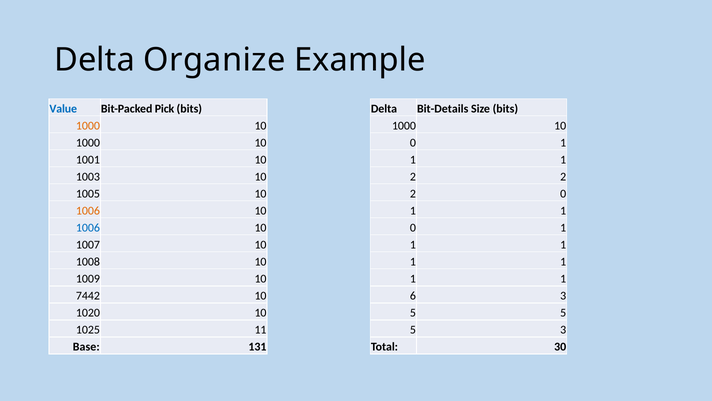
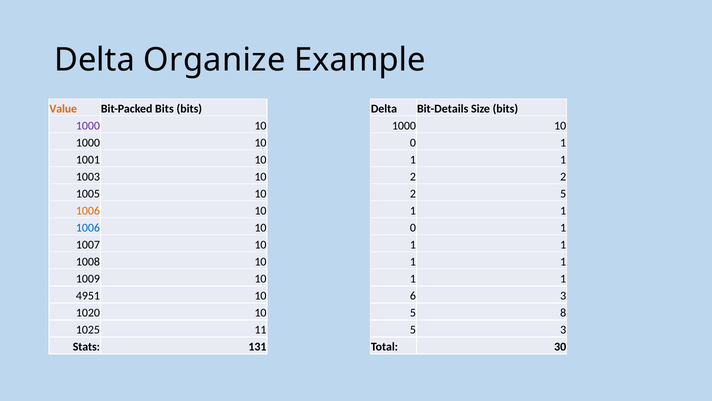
Value colour: blue -> orange
Bit-Packed Pick: Pick -> Bits
1000 at (88, 126) colour: orange -> purple
2 0: 0 -> 5
7442: 7442 -> 4951
5 at (563, 312): 5 -> 8
Base: Base -> Stats
